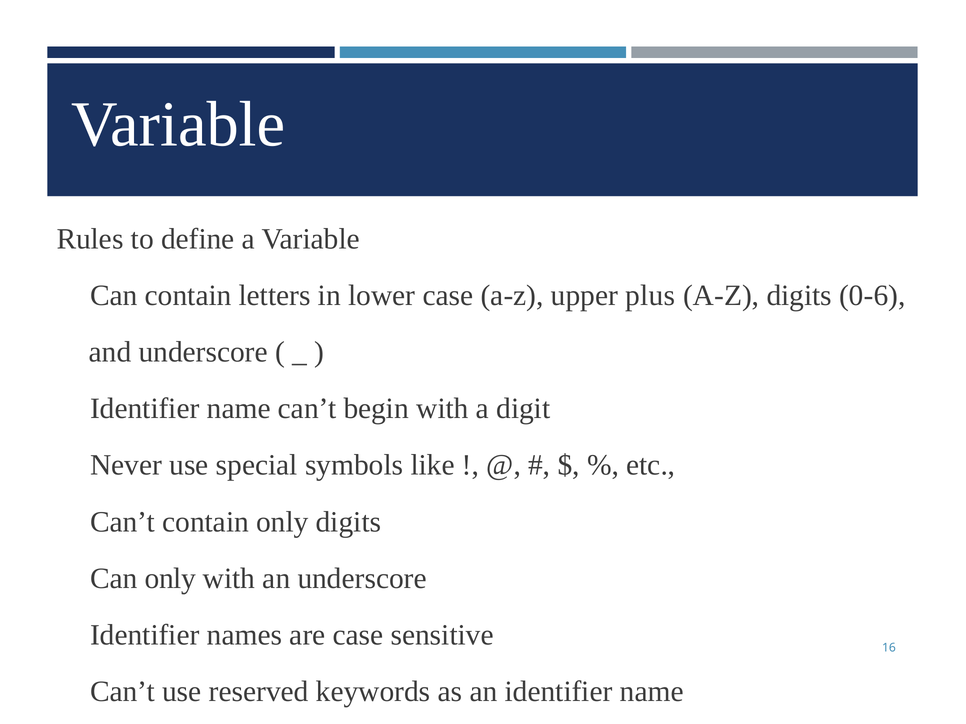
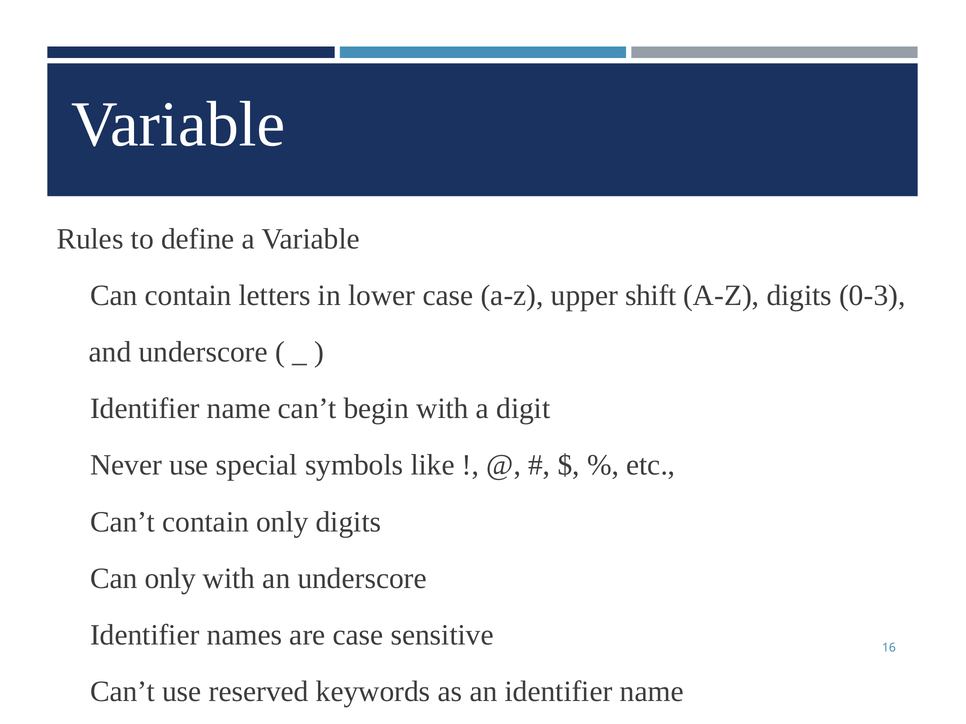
plus: plus -> shift
0-6: 0-6 -> 0-3
